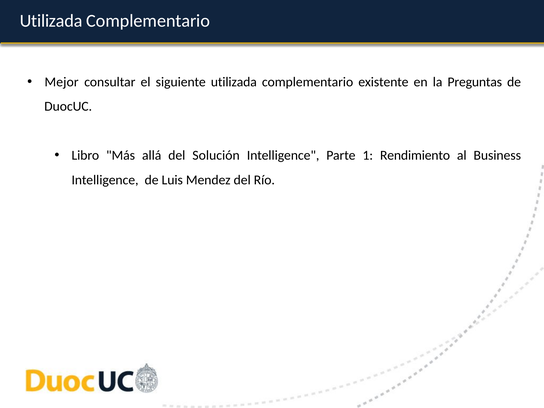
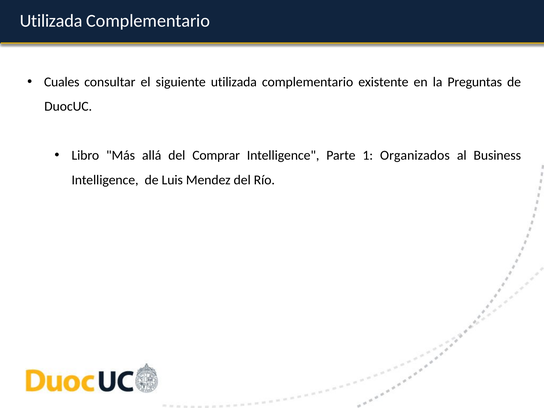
Mejor: Mejor -> Cuales
Solución: Solución -> Comprar
Rendimiento: Rendimiento -> Organizados
